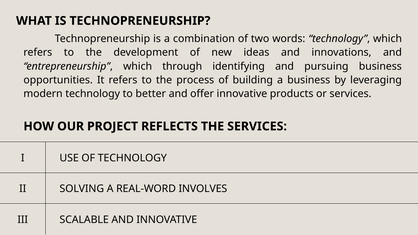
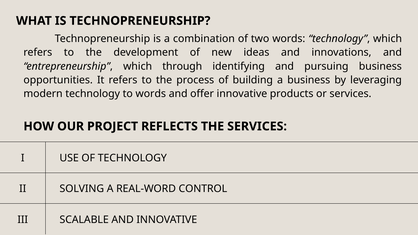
to better: better -> words
INVOLVES: INVOLVES -> CONTROL
